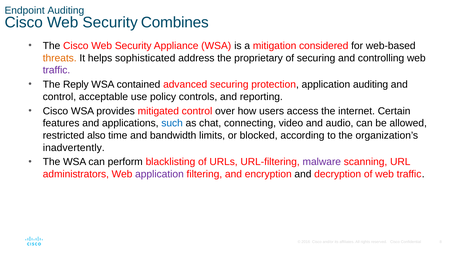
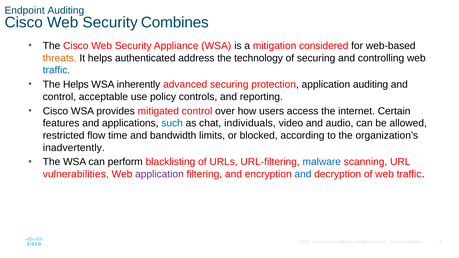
sophisticated: sophisticated -> authenticated
proprietary: proprietary -> technology
traffic at (56, 70) colour: purple -> blue
The Reply: Reply -> Helps
contained: contained -> inherently
connecting: connecting -> individuals
also: also -> flow
malware colour: purple -> blue
administrators: administrators -> vulnerabilities
and at (303, 174) colour: black -> blue
